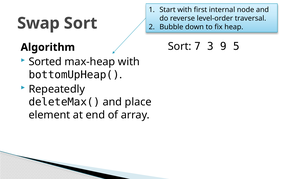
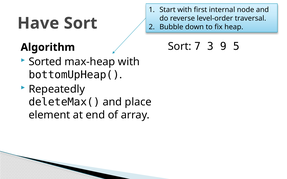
Swap: Swap -> Have
